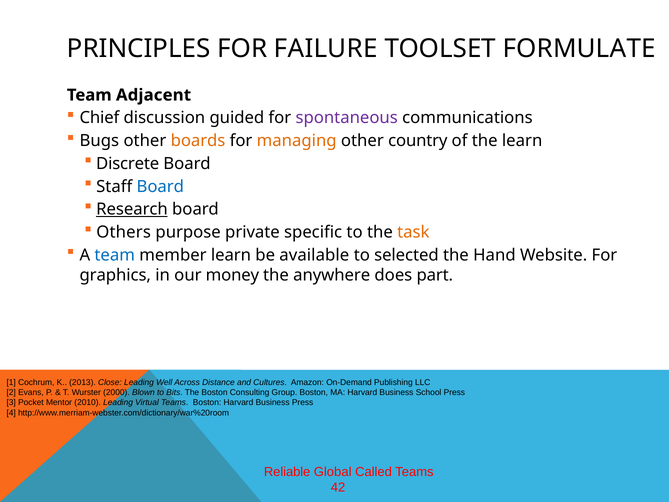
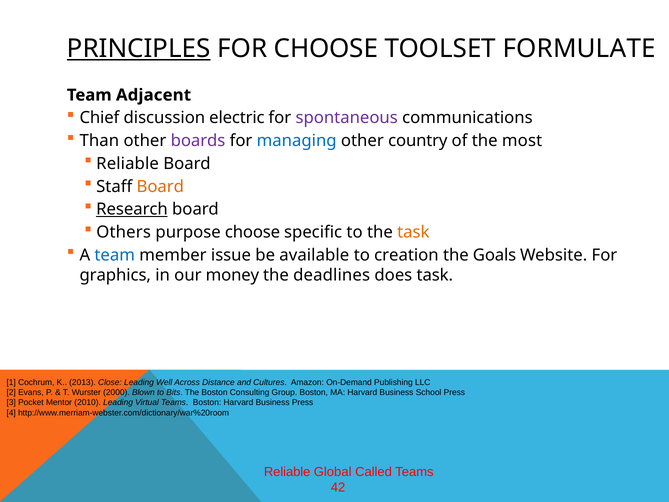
PRINCIPLES underline: none -> present
FOR FAILURE: FAILURE -> CHOOSE
guided: guided -> electric
Bugs: Bugs -> Than
boards colour: orange -> purple
managing colour: orange -> blue
the learn: learn -> most
Discrete at (128, 164): Discrete -> Reliable
Board at (160, 186) colour: blue -> orange
purpose private: private -> choose
member learn: learn -> issue
selected: selected -> creation
Hand: Hand -> Goals
anywhere: anywhere -> deadlines
does part: part -> task
